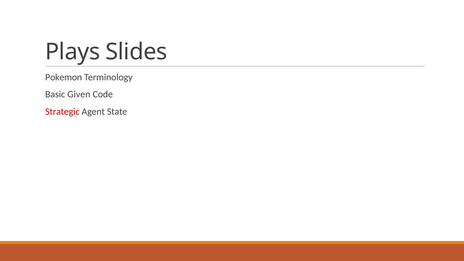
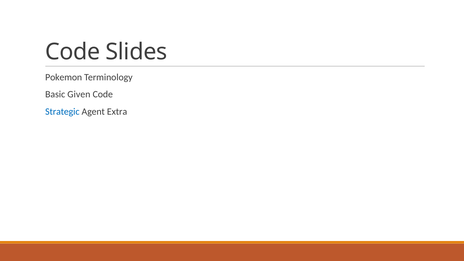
Plays at (73, 52): Plays -> Code
Strategic colour: red -> blue
State: State -> Extra
